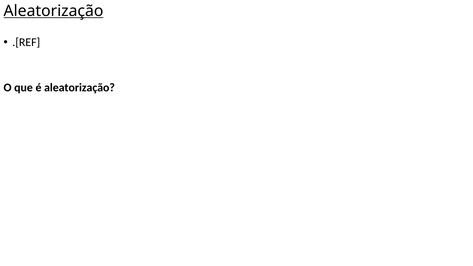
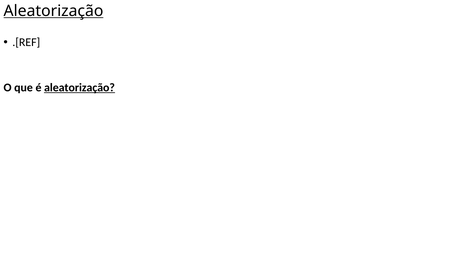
aleatorização at (79, 88) underline: none -> present
